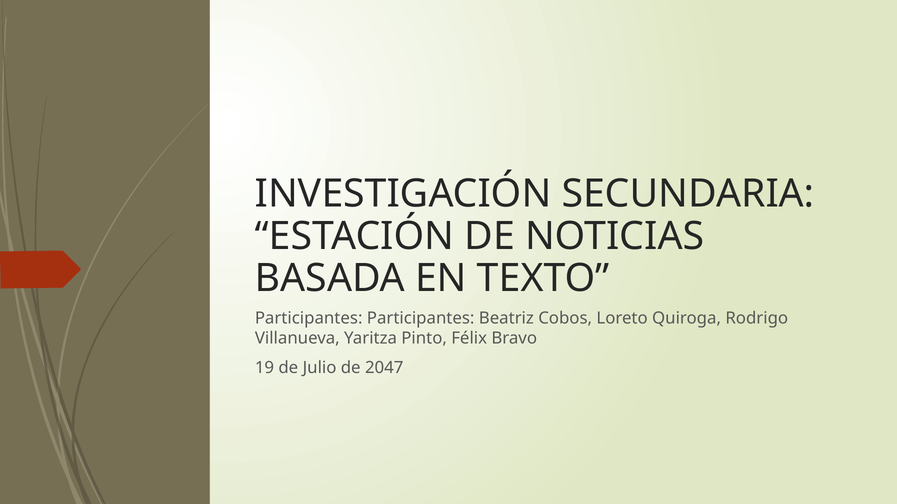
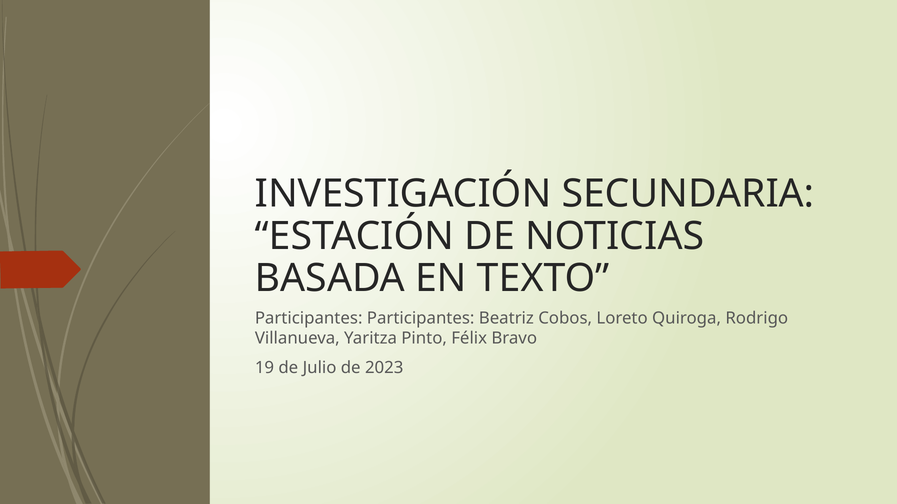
2047: 2047 -> 2023
